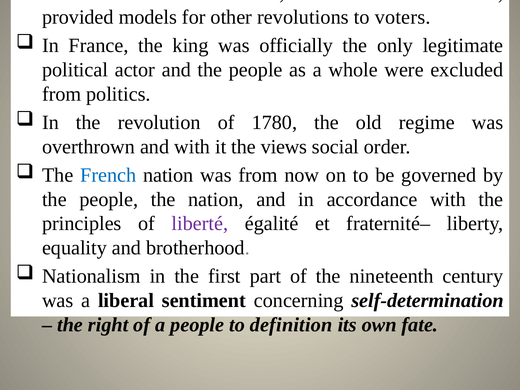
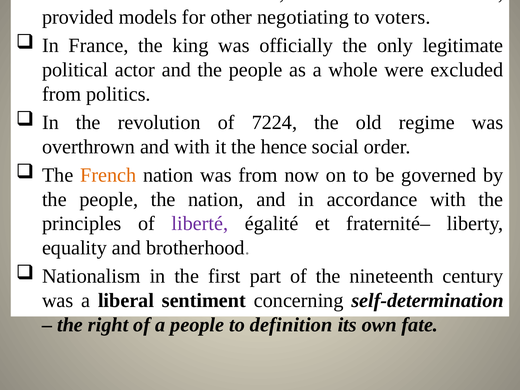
other revolutions: revolutions -> negotiating
1780: 1780 -> 7224
views: views -> hence
French colour: blue -> orange
